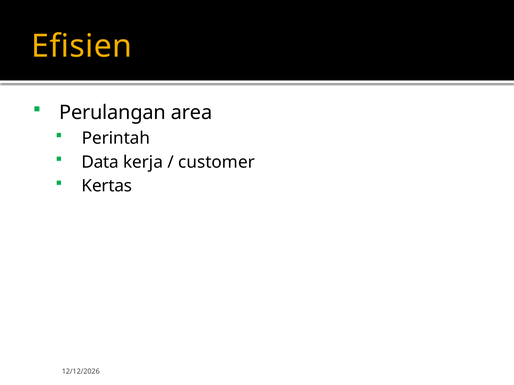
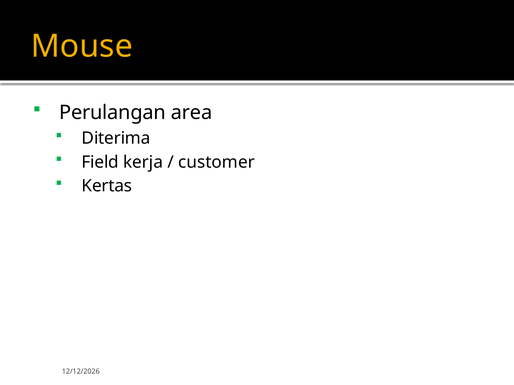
Efisien: Efisien -> Mouse
Perintah: Perintah -> Diterima
Data: Data -> Field
